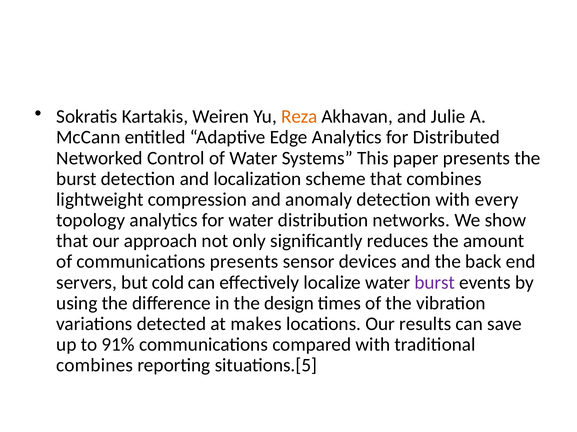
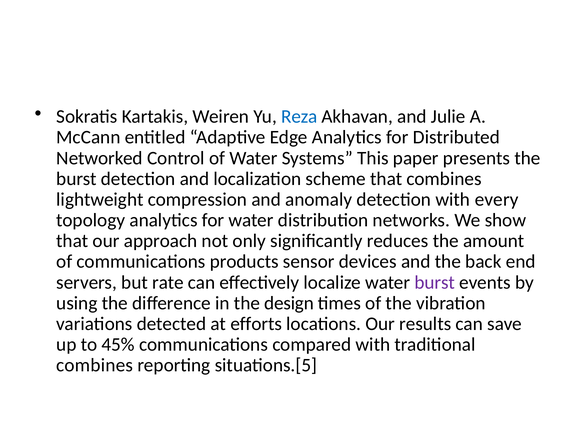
Reza colour: orange -> blue
communications presents: presents -> products
cold: cold -> rate
makes: makes -> efforts
91%: 91% -> 45%
